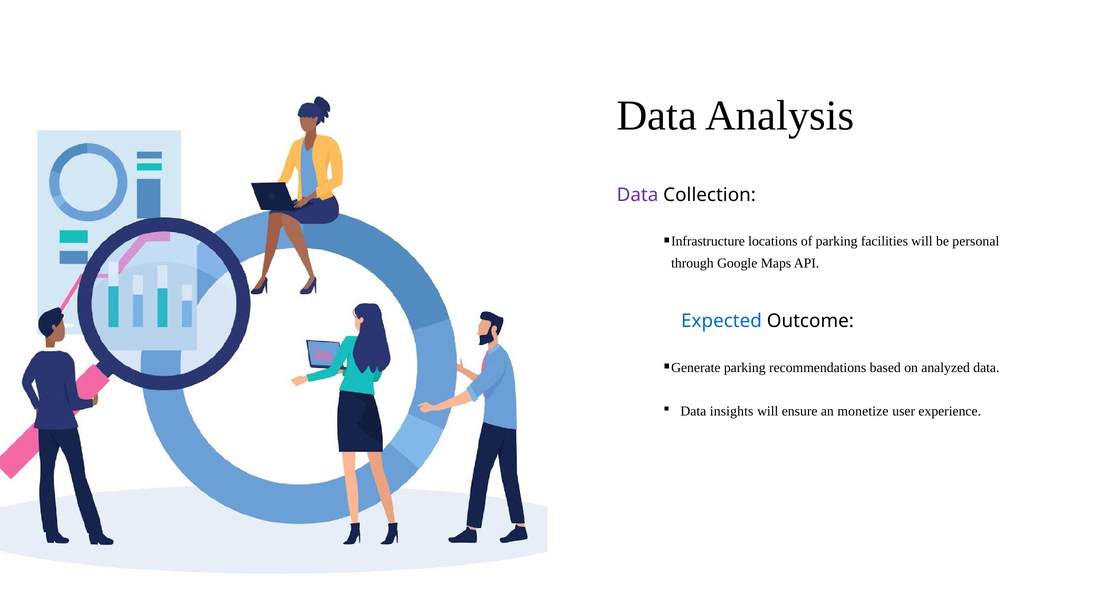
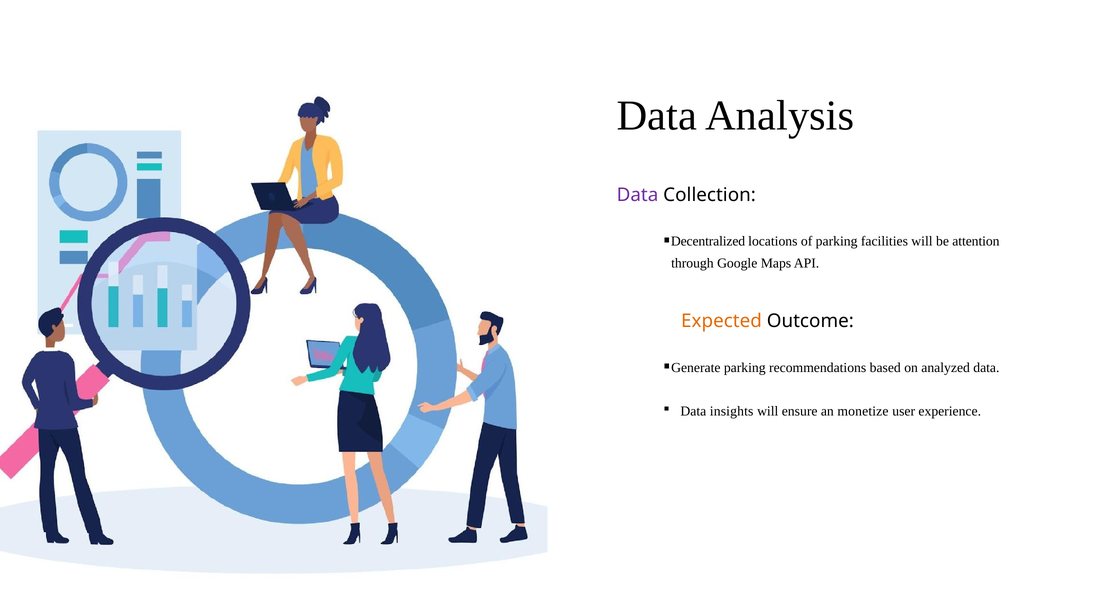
Infrastructure: Infrastructure -> Decentralized
personal: personal -> attention
Expected colour: blue -> orange
